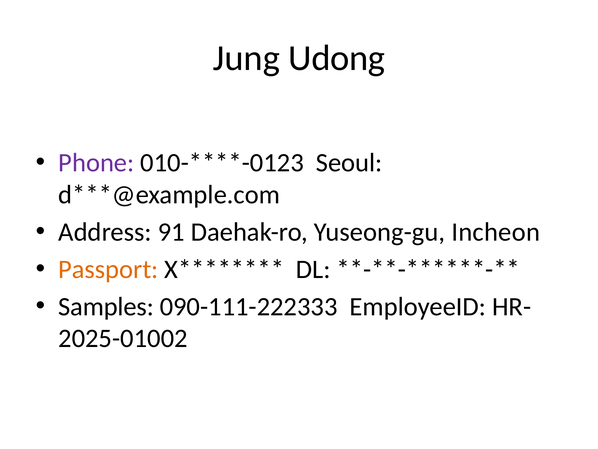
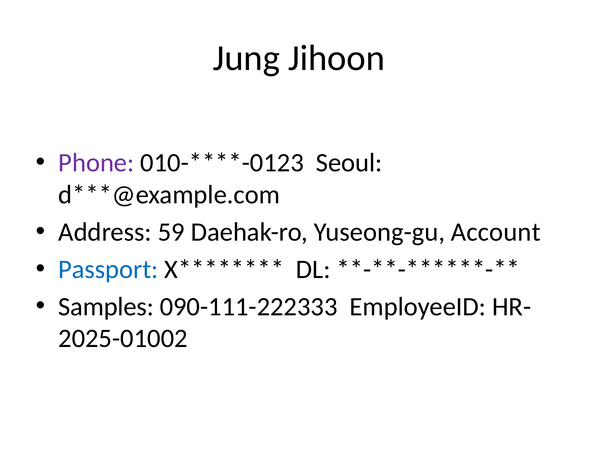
Udong: Udong -> Jihoon
91: 91 -> 59
Incheon: Incheon -> Account
Passport colour: orange -> blue
